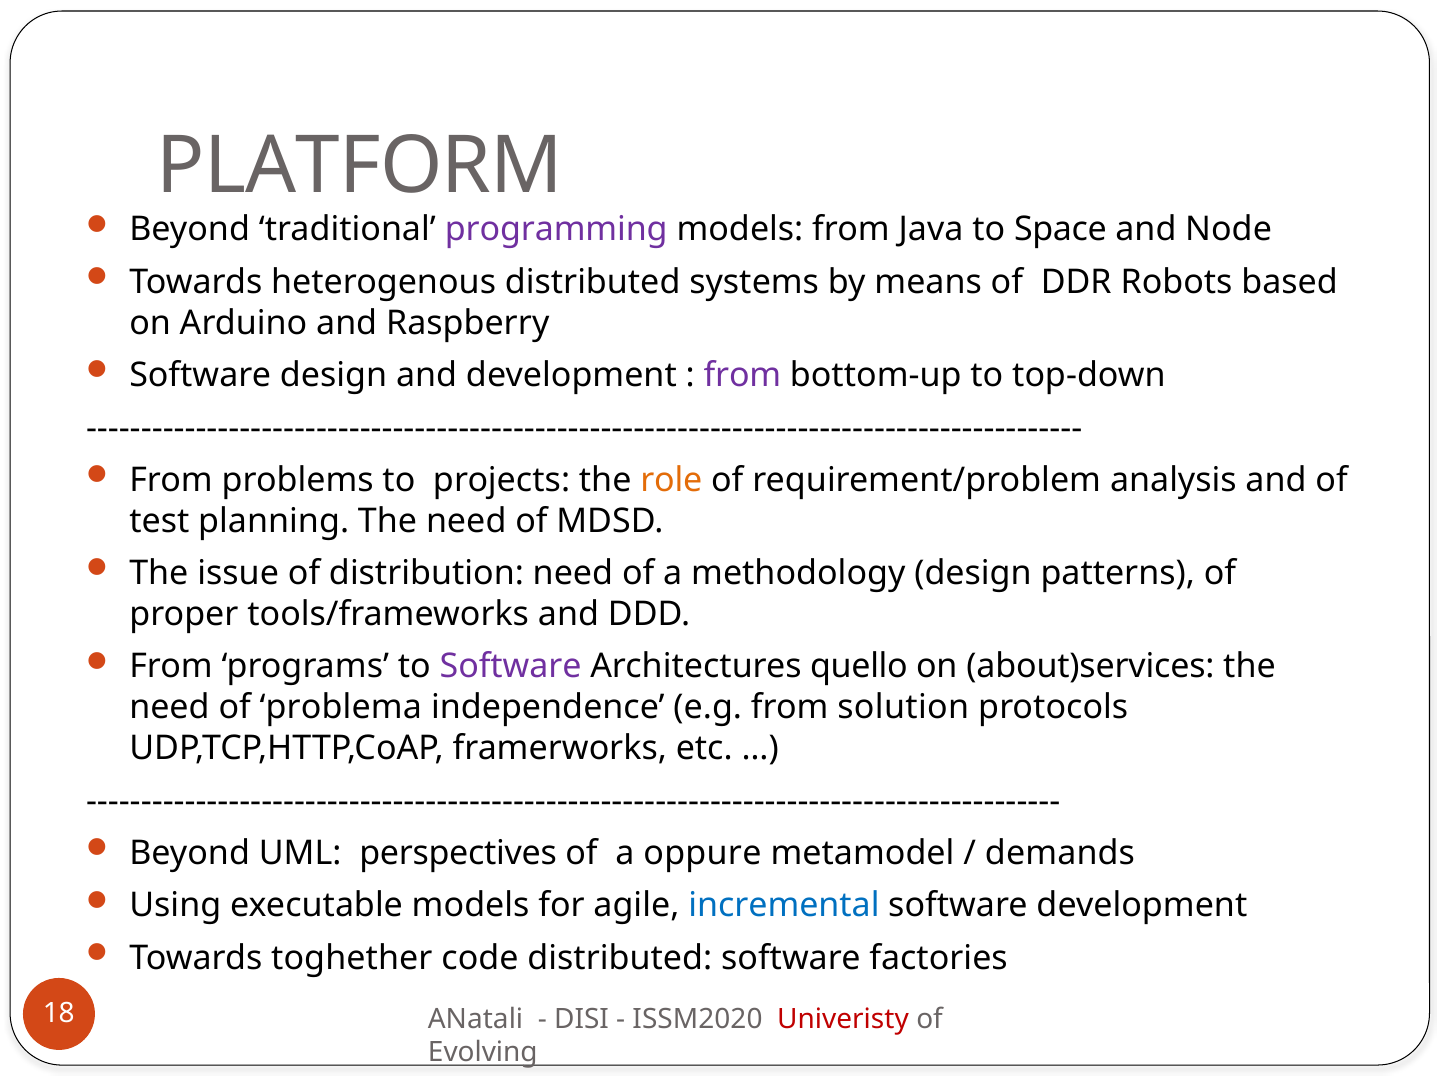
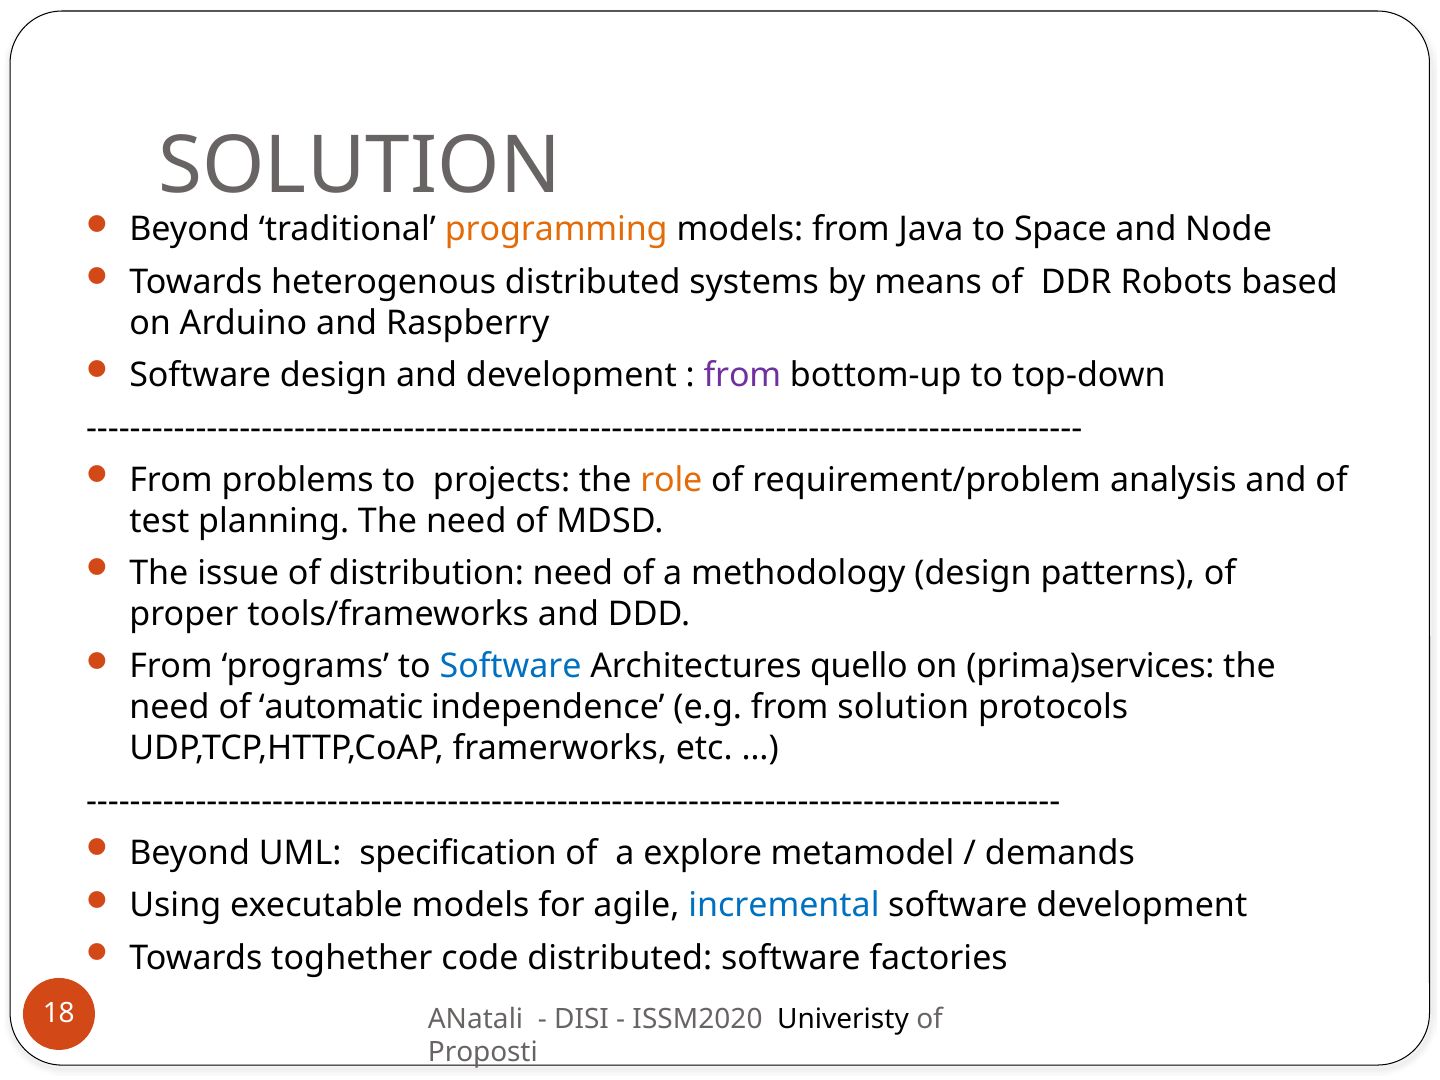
PLATFORM at (360, 166): PLATFORM -> SOLUTION
programming colour: purple -> orange
Software at (511, 667) colour: purple -> blue
about)services: about)services -> prima)services
problema: problema -> automatic
perspectives: perspectives -> specification
oppure: oppure -> explore
Univeristy colour: red -> black
Evolving: Evolving -> Proposti
